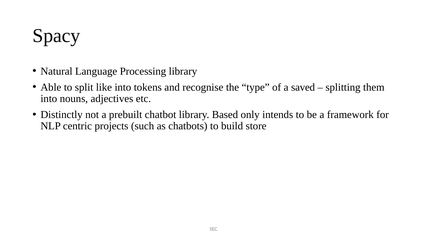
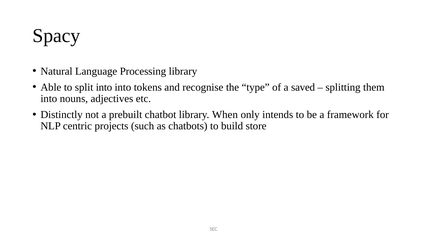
split like: like -> into
Based: Based -> When
